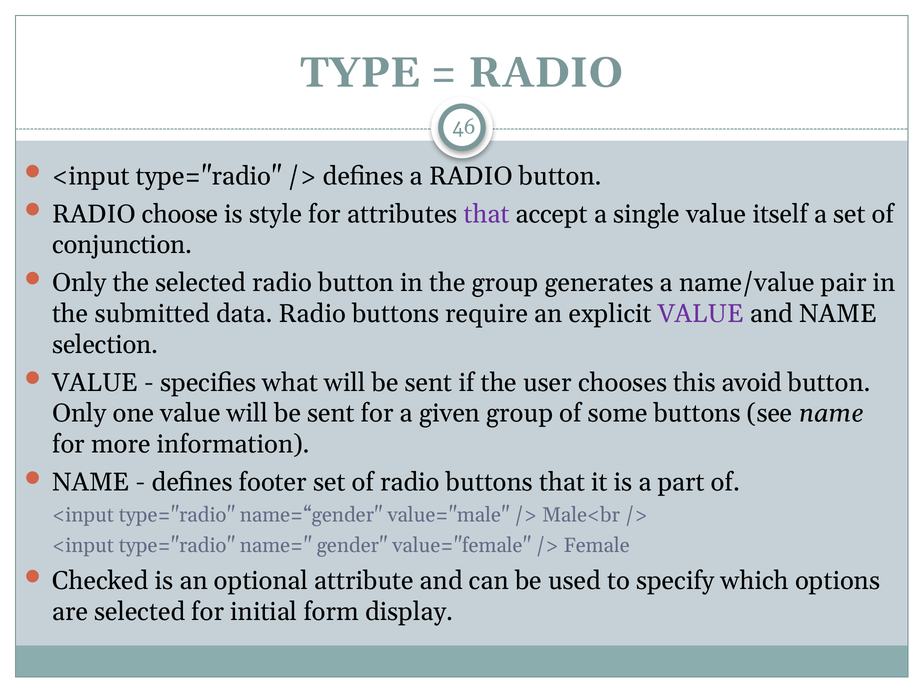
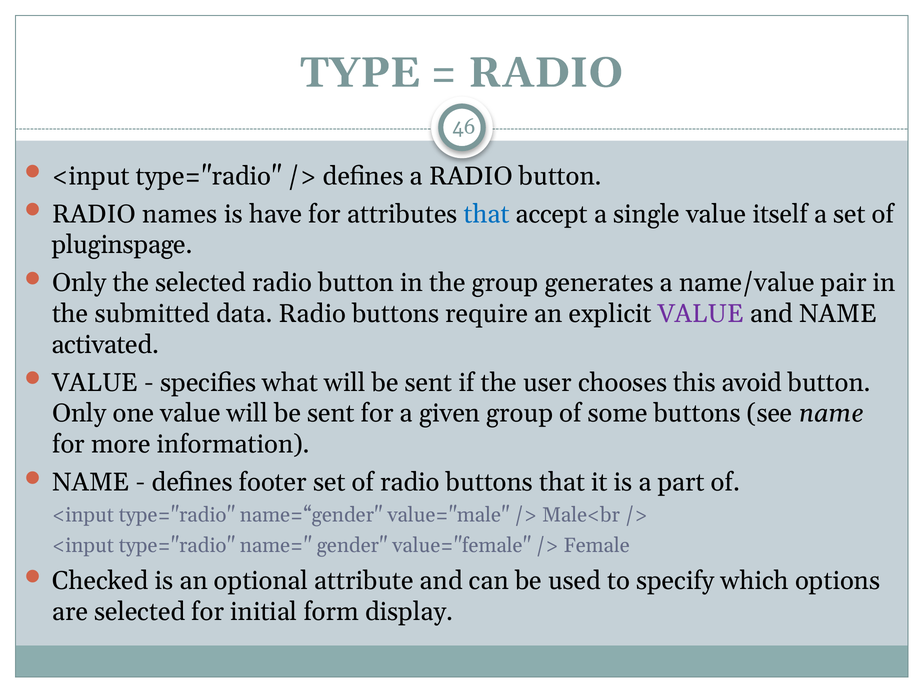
choose: choose -> names
style: style -> have
that at (487, 214) colour: purple -> blue
conjunction: conjunction -> pluginspage
selection: selection -> activated
